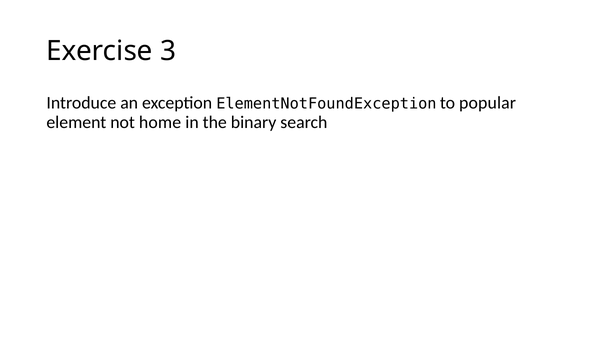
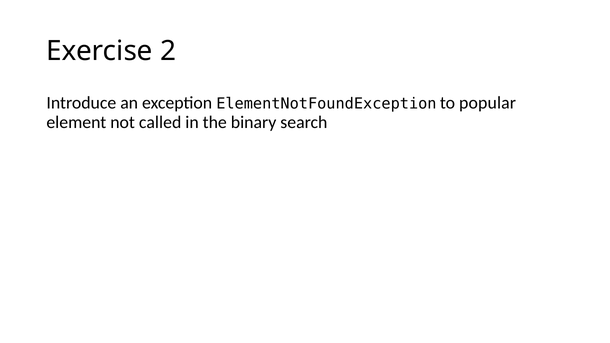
3: 3 -> 2
home: home -> called
